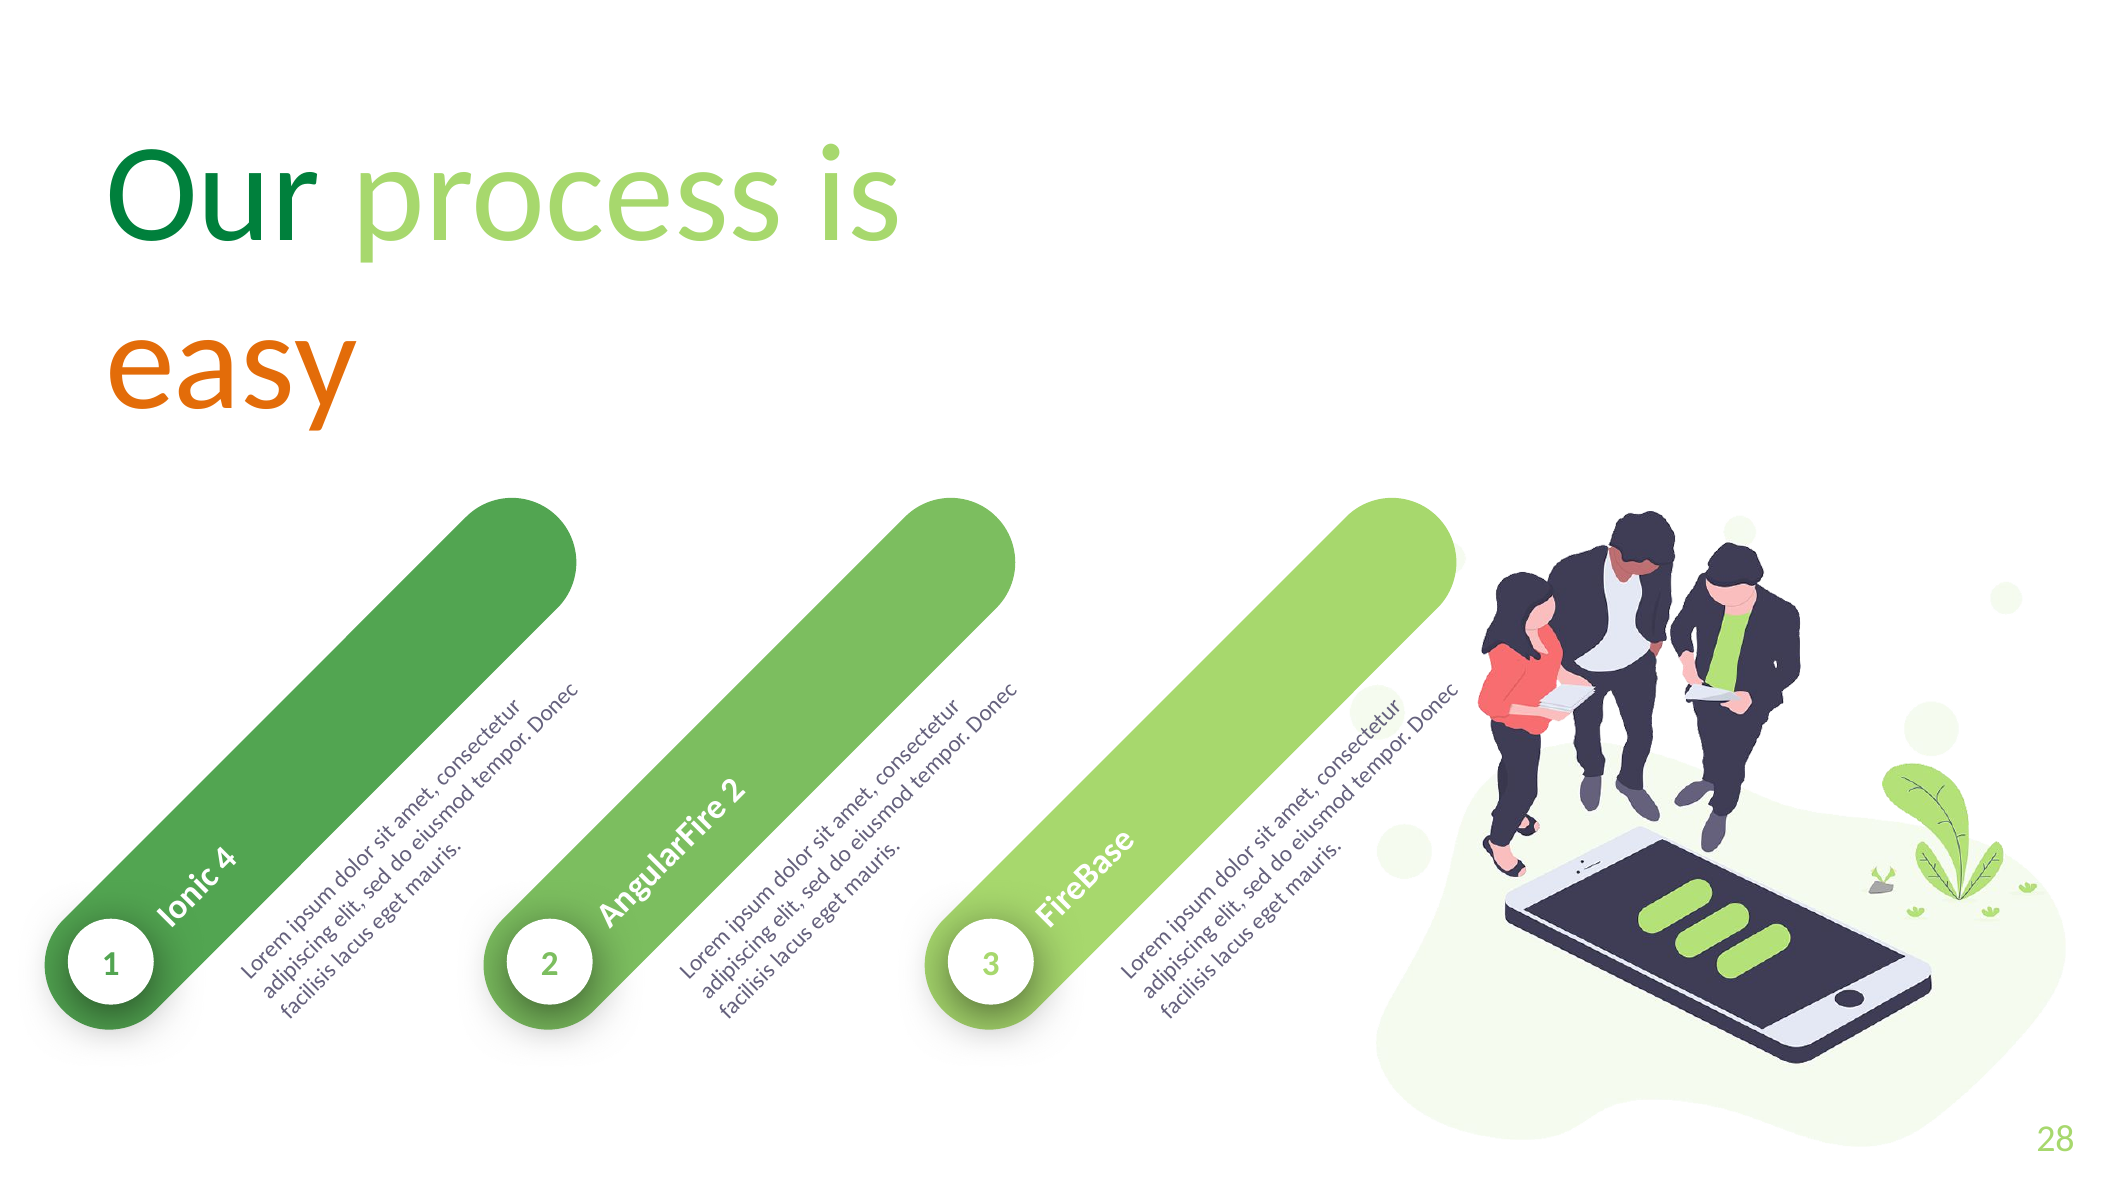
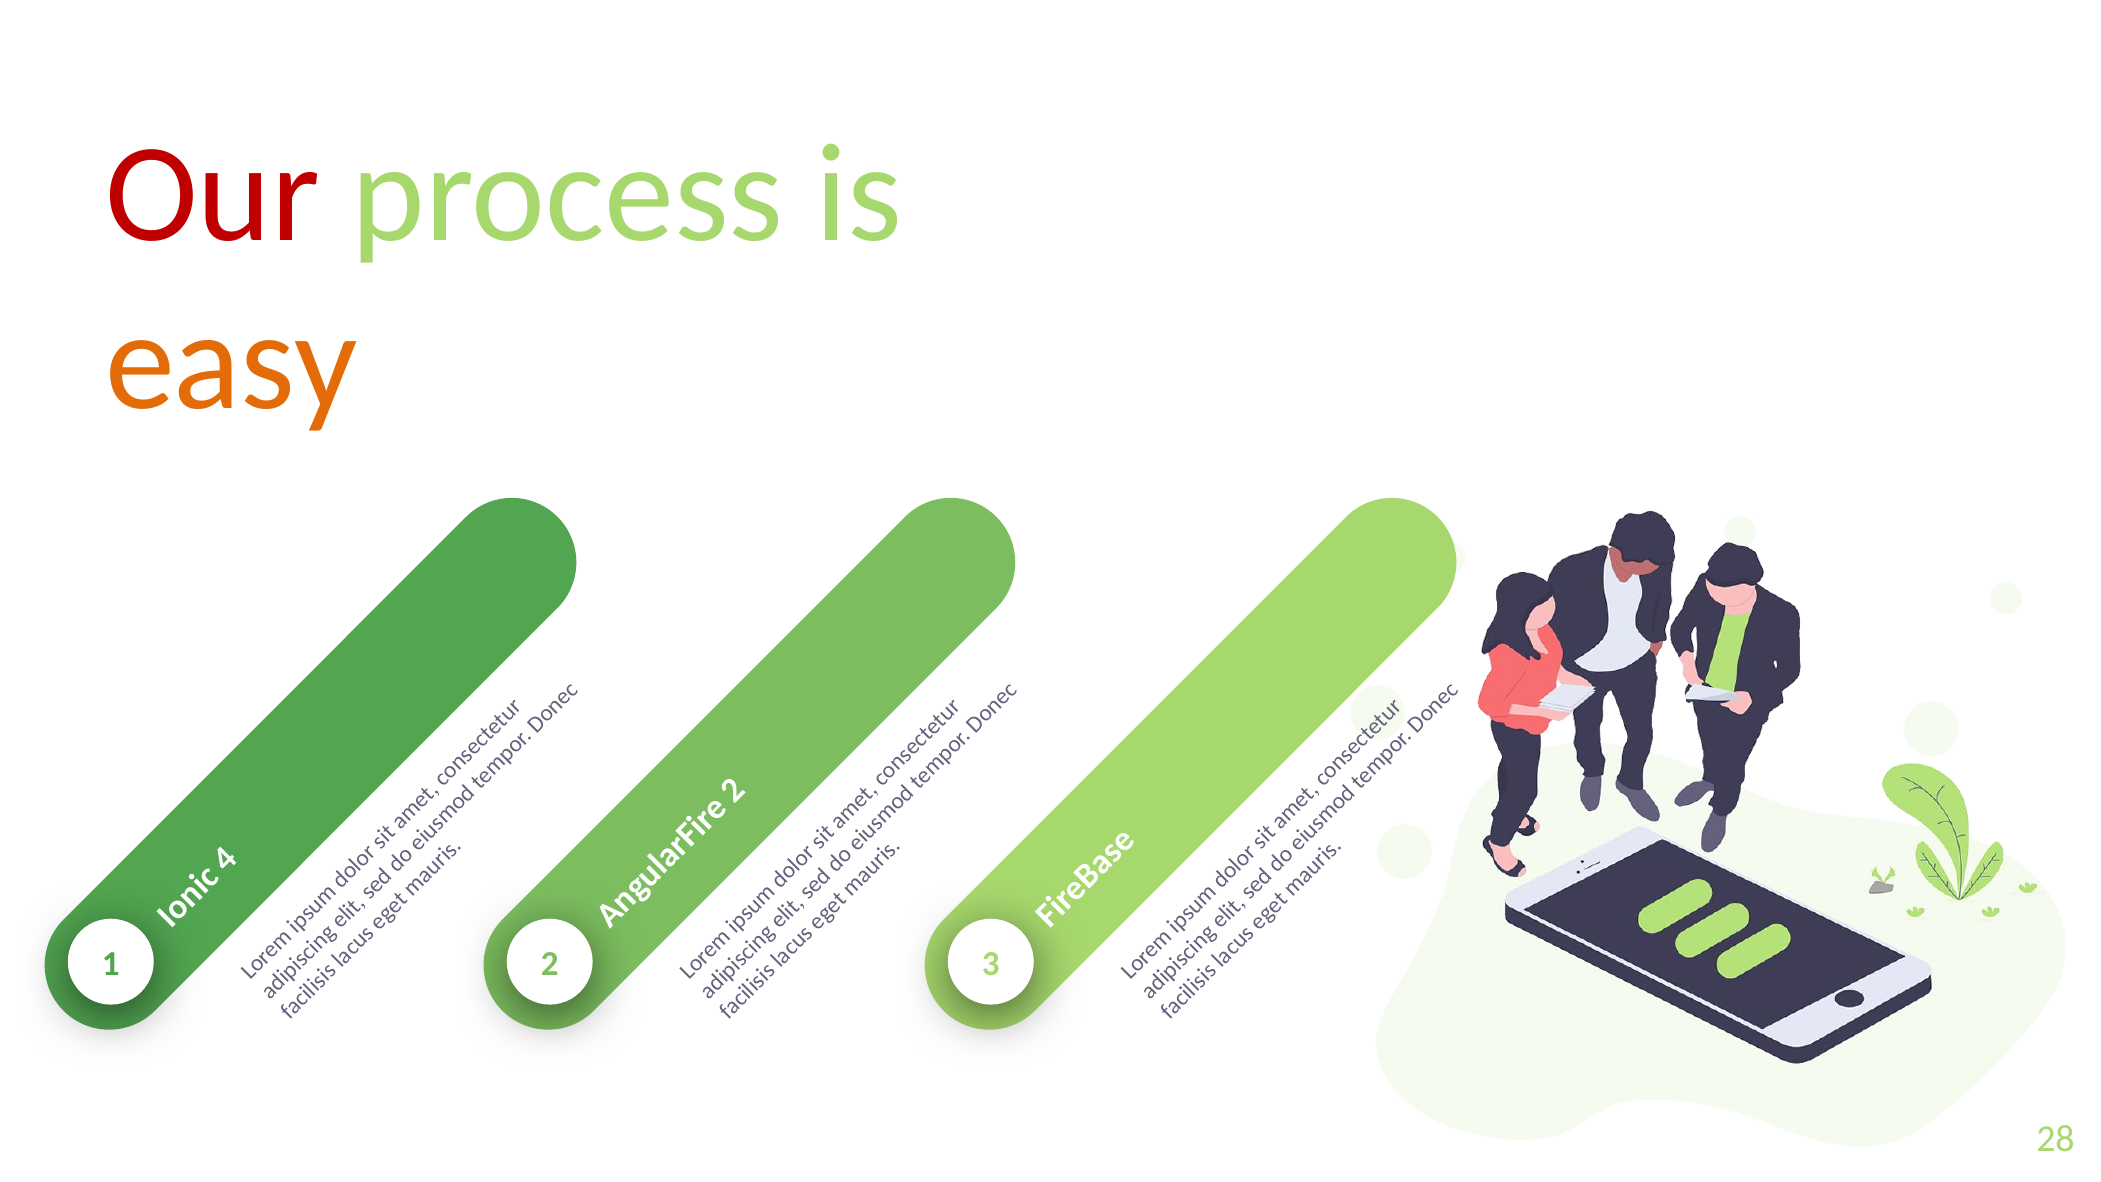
Our colour: green -> red
